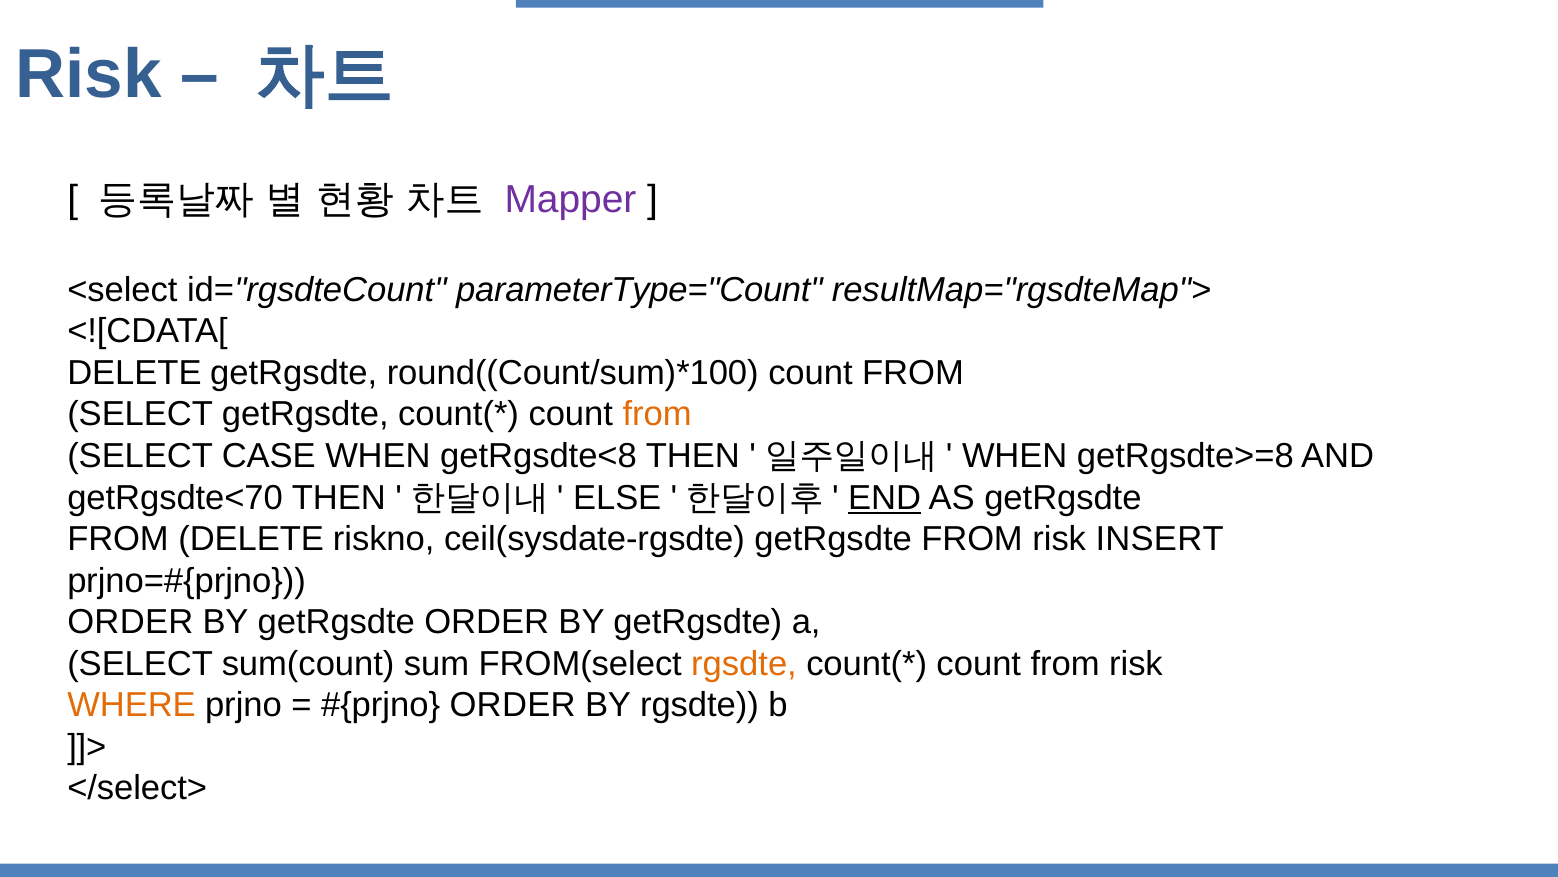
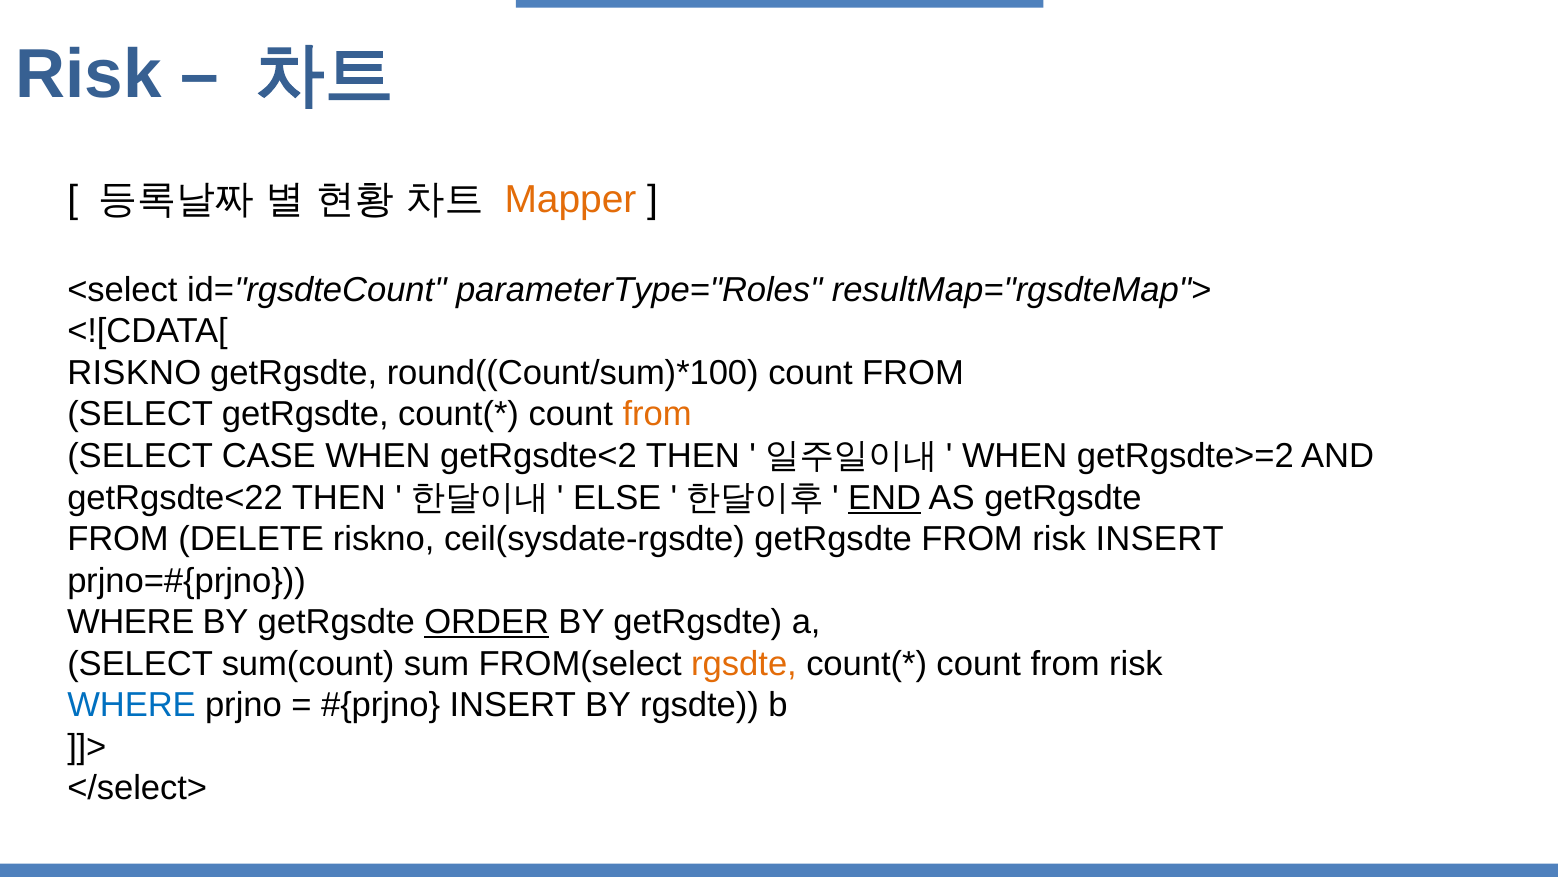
Mapper colour: purple -> orange
parameterType="Count: parameterType="Count -> parameterType="Roles
DELETE at (134, 373): DELETE -> RISKNO
getRgsdte<8: getRgsdte<8 -> getRgsdte<2
getRgsdte>=8: getRgsdte>=8 -> getRgsdte>=2
getRgsdte<70: getRgsdte<70 -> getRgsdte<22
ORDER at (130, 622): ORDER -> WHERE
ORDER at (487, 622) underline: none -> present
WHERE at (132, 705) colour: orange -> blue
ORDER at (513, 705): ORDER -> INSERT
